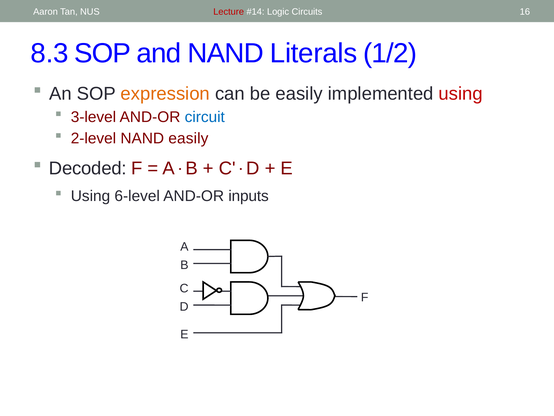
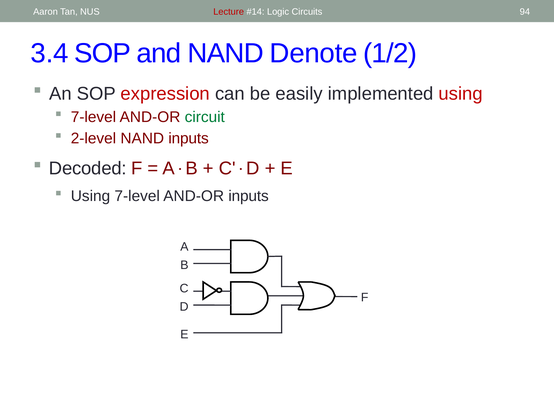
16: 16 -> 94
8.3: 8.3 -> 3.4
Literals: Literals -> Denote
expression colour: orange -> red
3-level at (93, 117): 3-level -> 7-level
circuit colour: blue -> green
NAND easily: easily -> inputs
Using 6-level: 6-level -> 7-level
